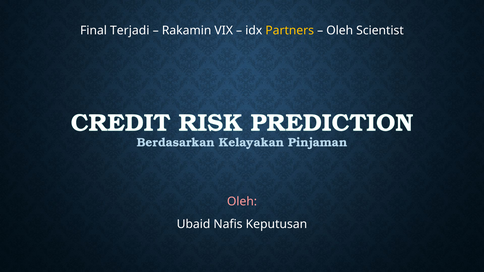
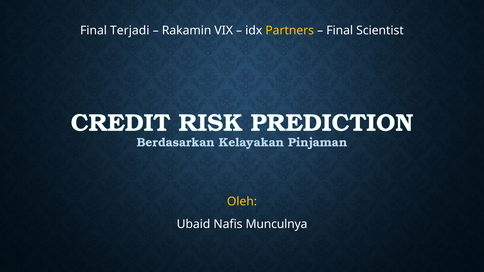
Oleh at (340, 30): Oleh -> Final
Oleh at (242, 202) colour: pink -> yellow
Keputusan: Keputusan -> Munculnya
